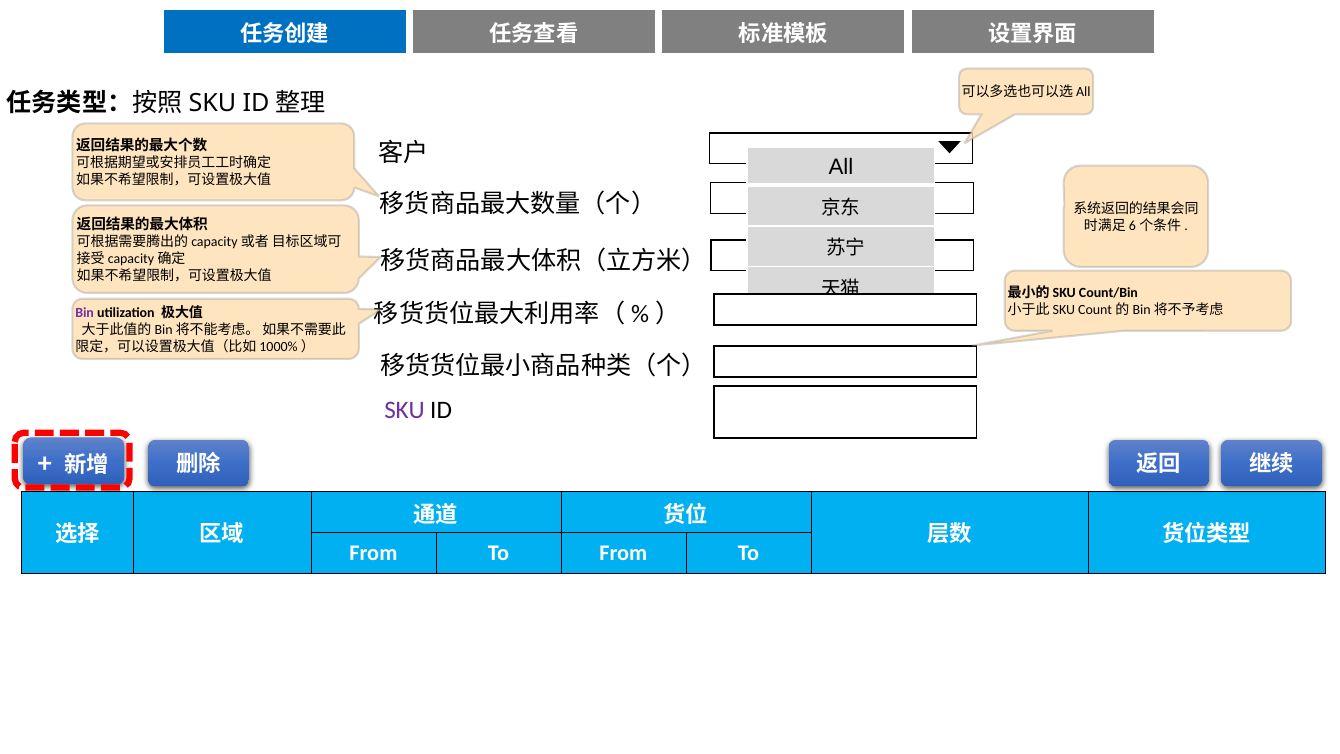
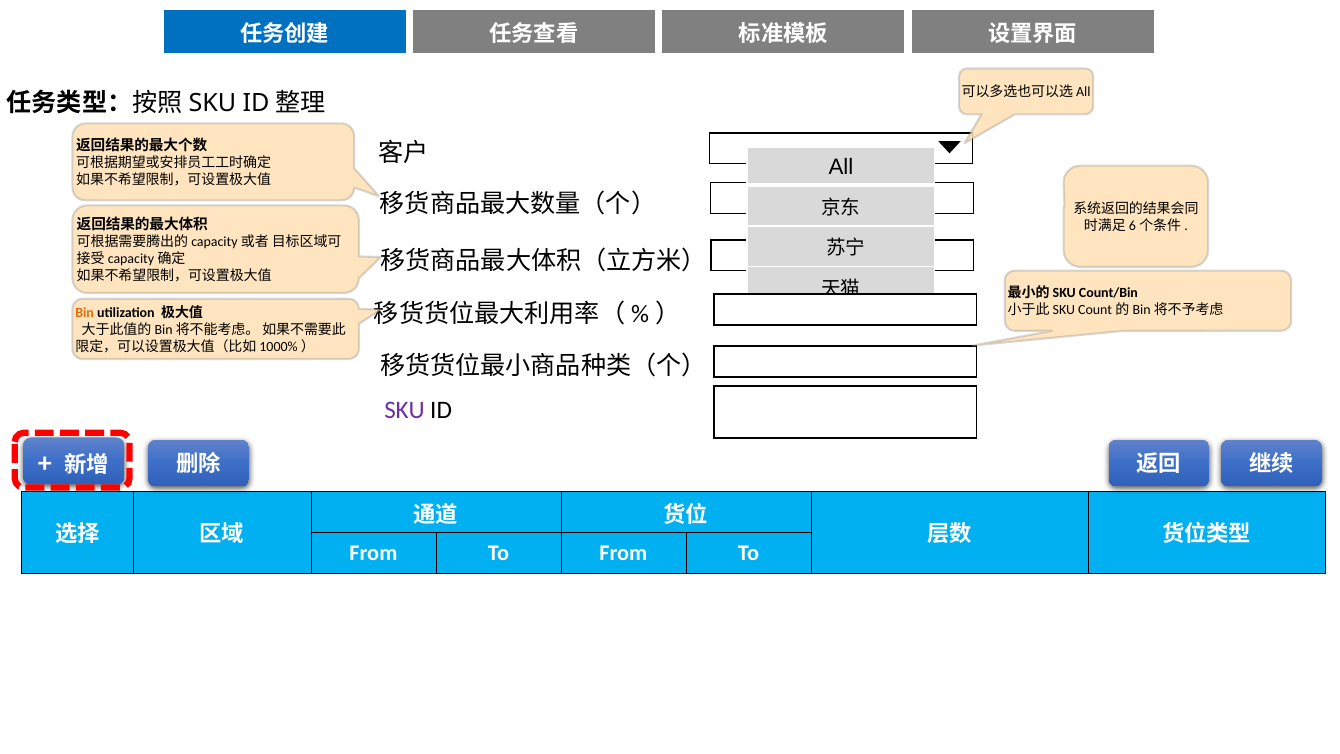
Bin colour: purple -> orange
